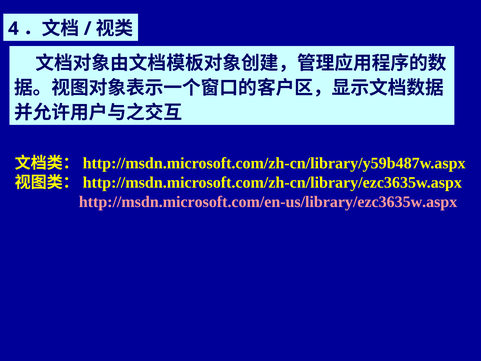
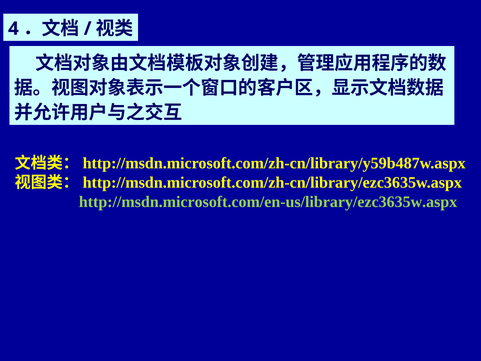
http://msdn.microsoft.com/en-us/library/ezc3635w.aspx colour: pink -> light green
